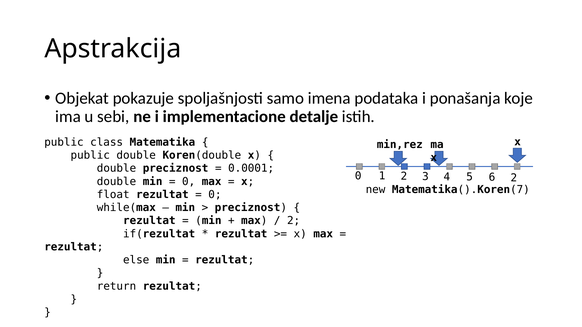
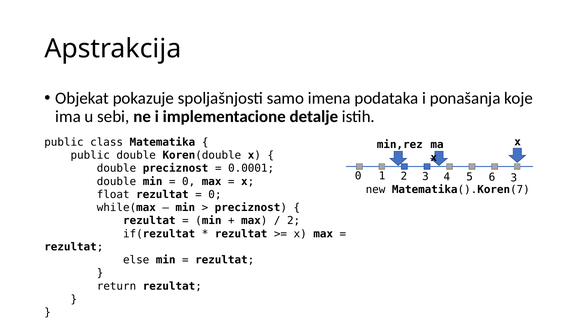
6 2: 2 -> 3
